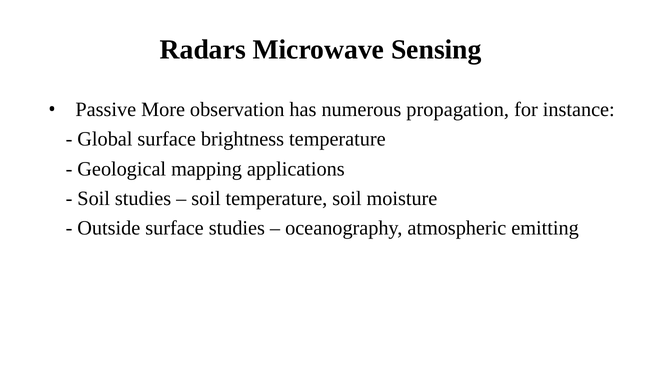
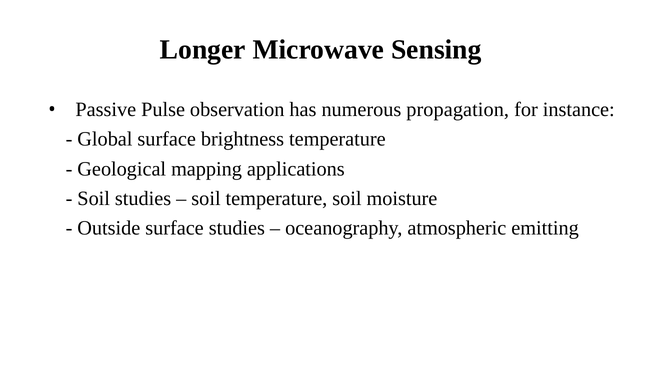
Radars: Radars -> Longer
More: More -> Pulse
